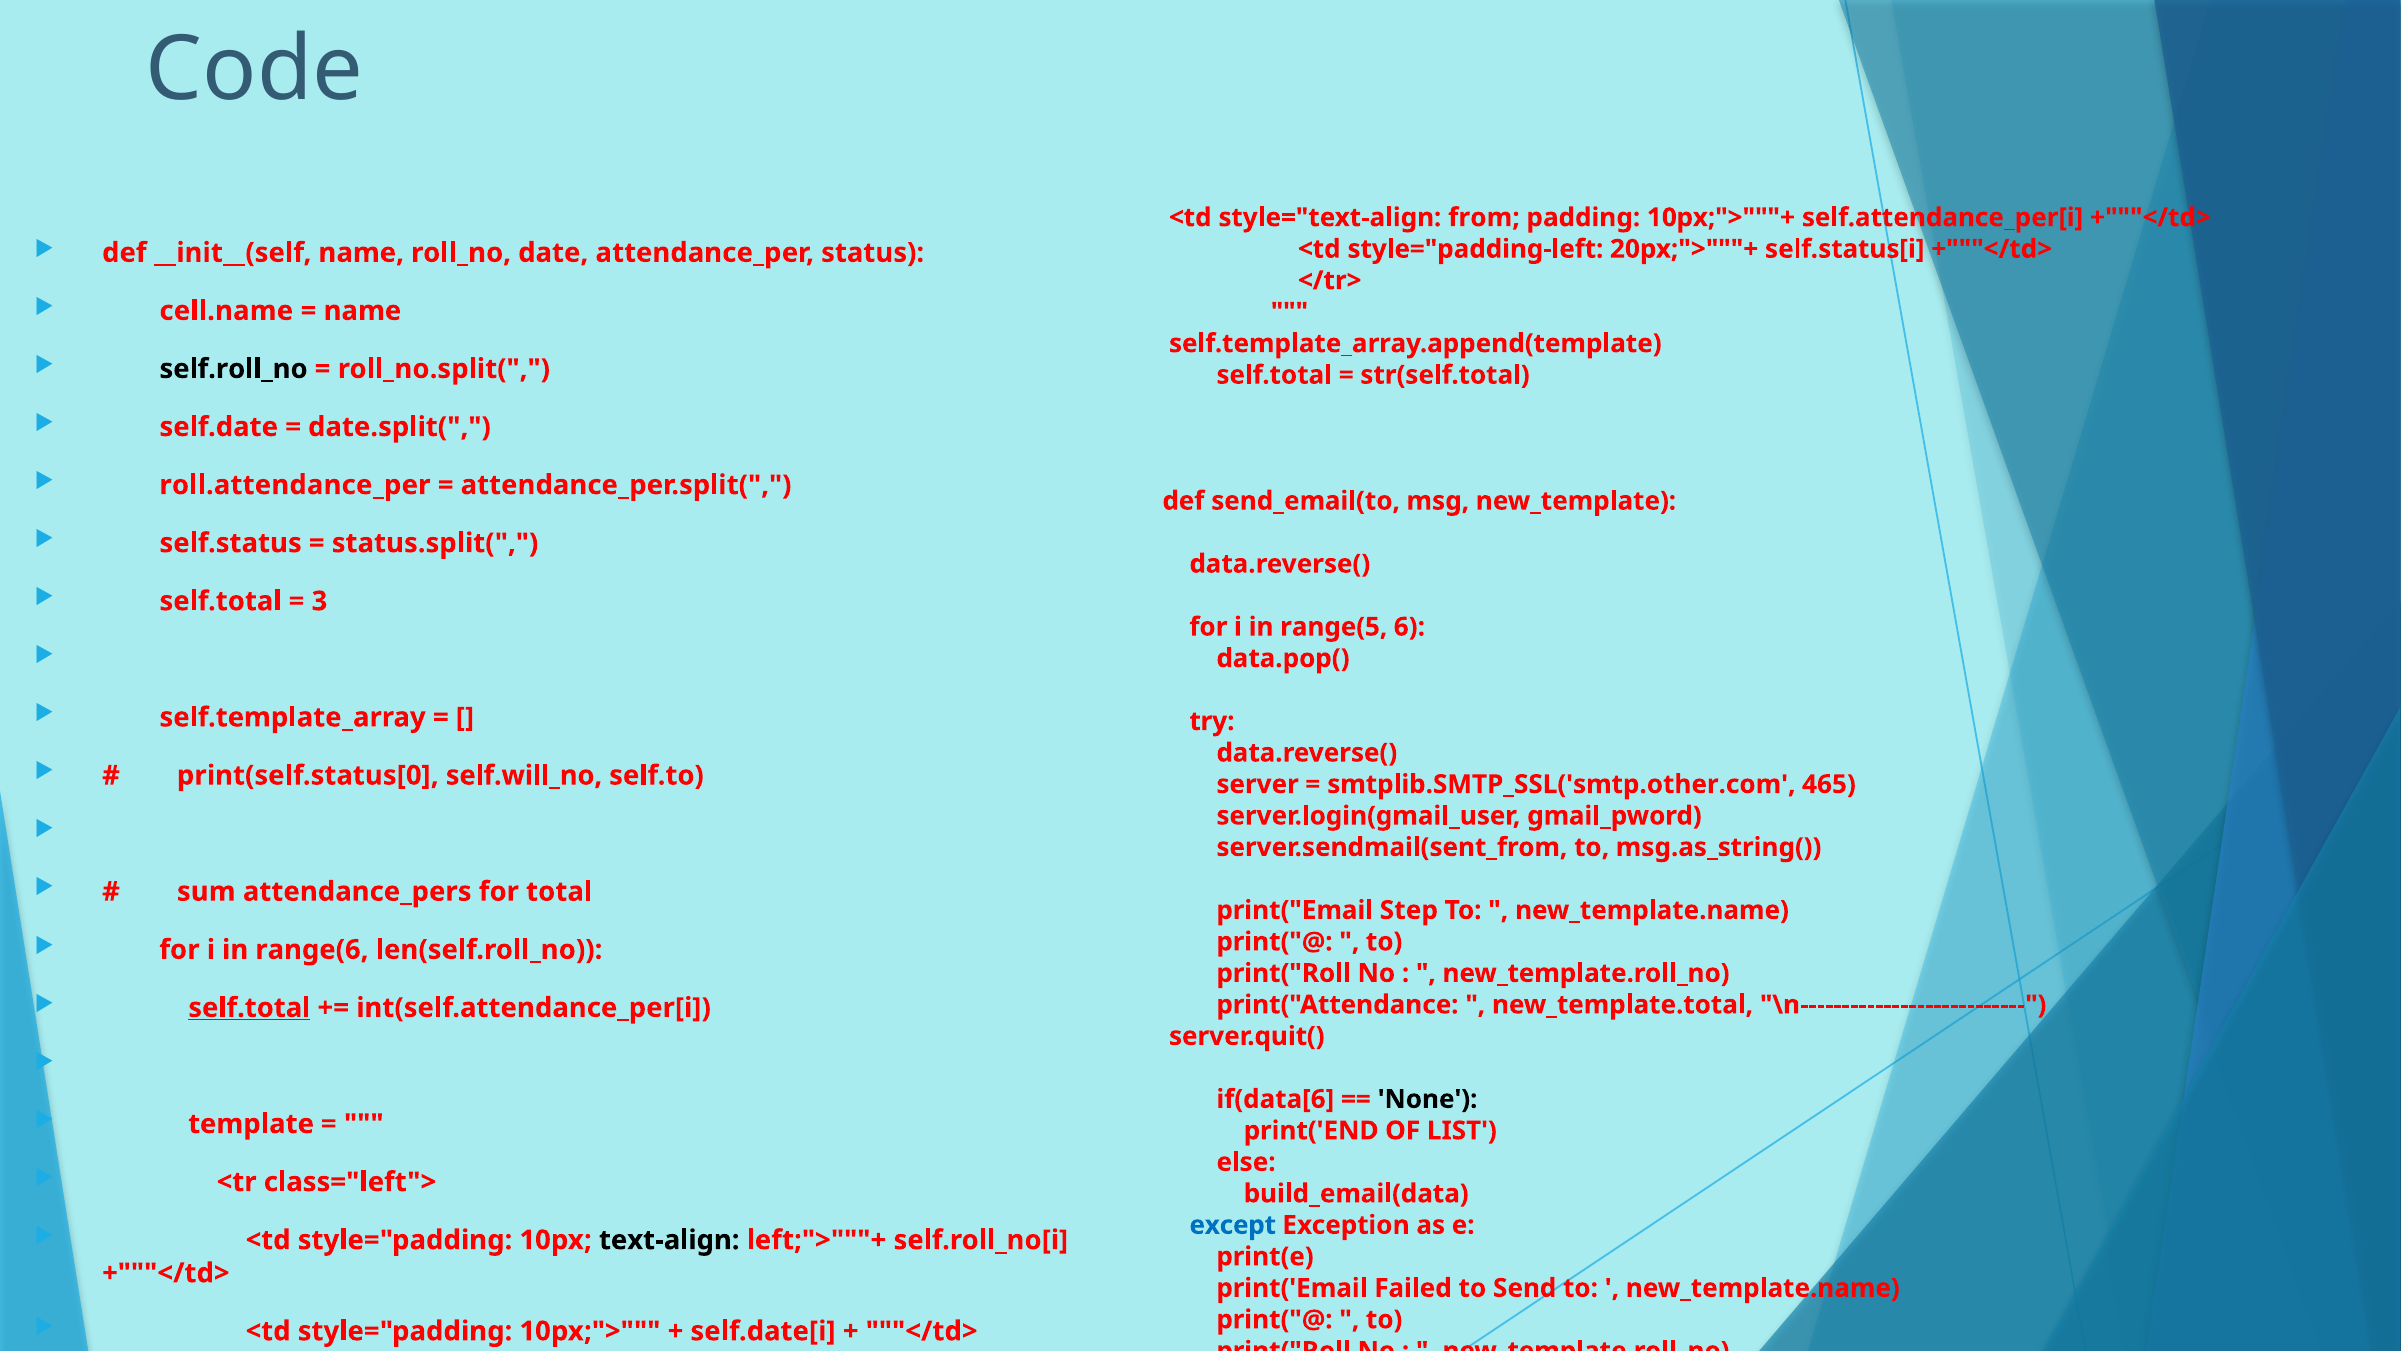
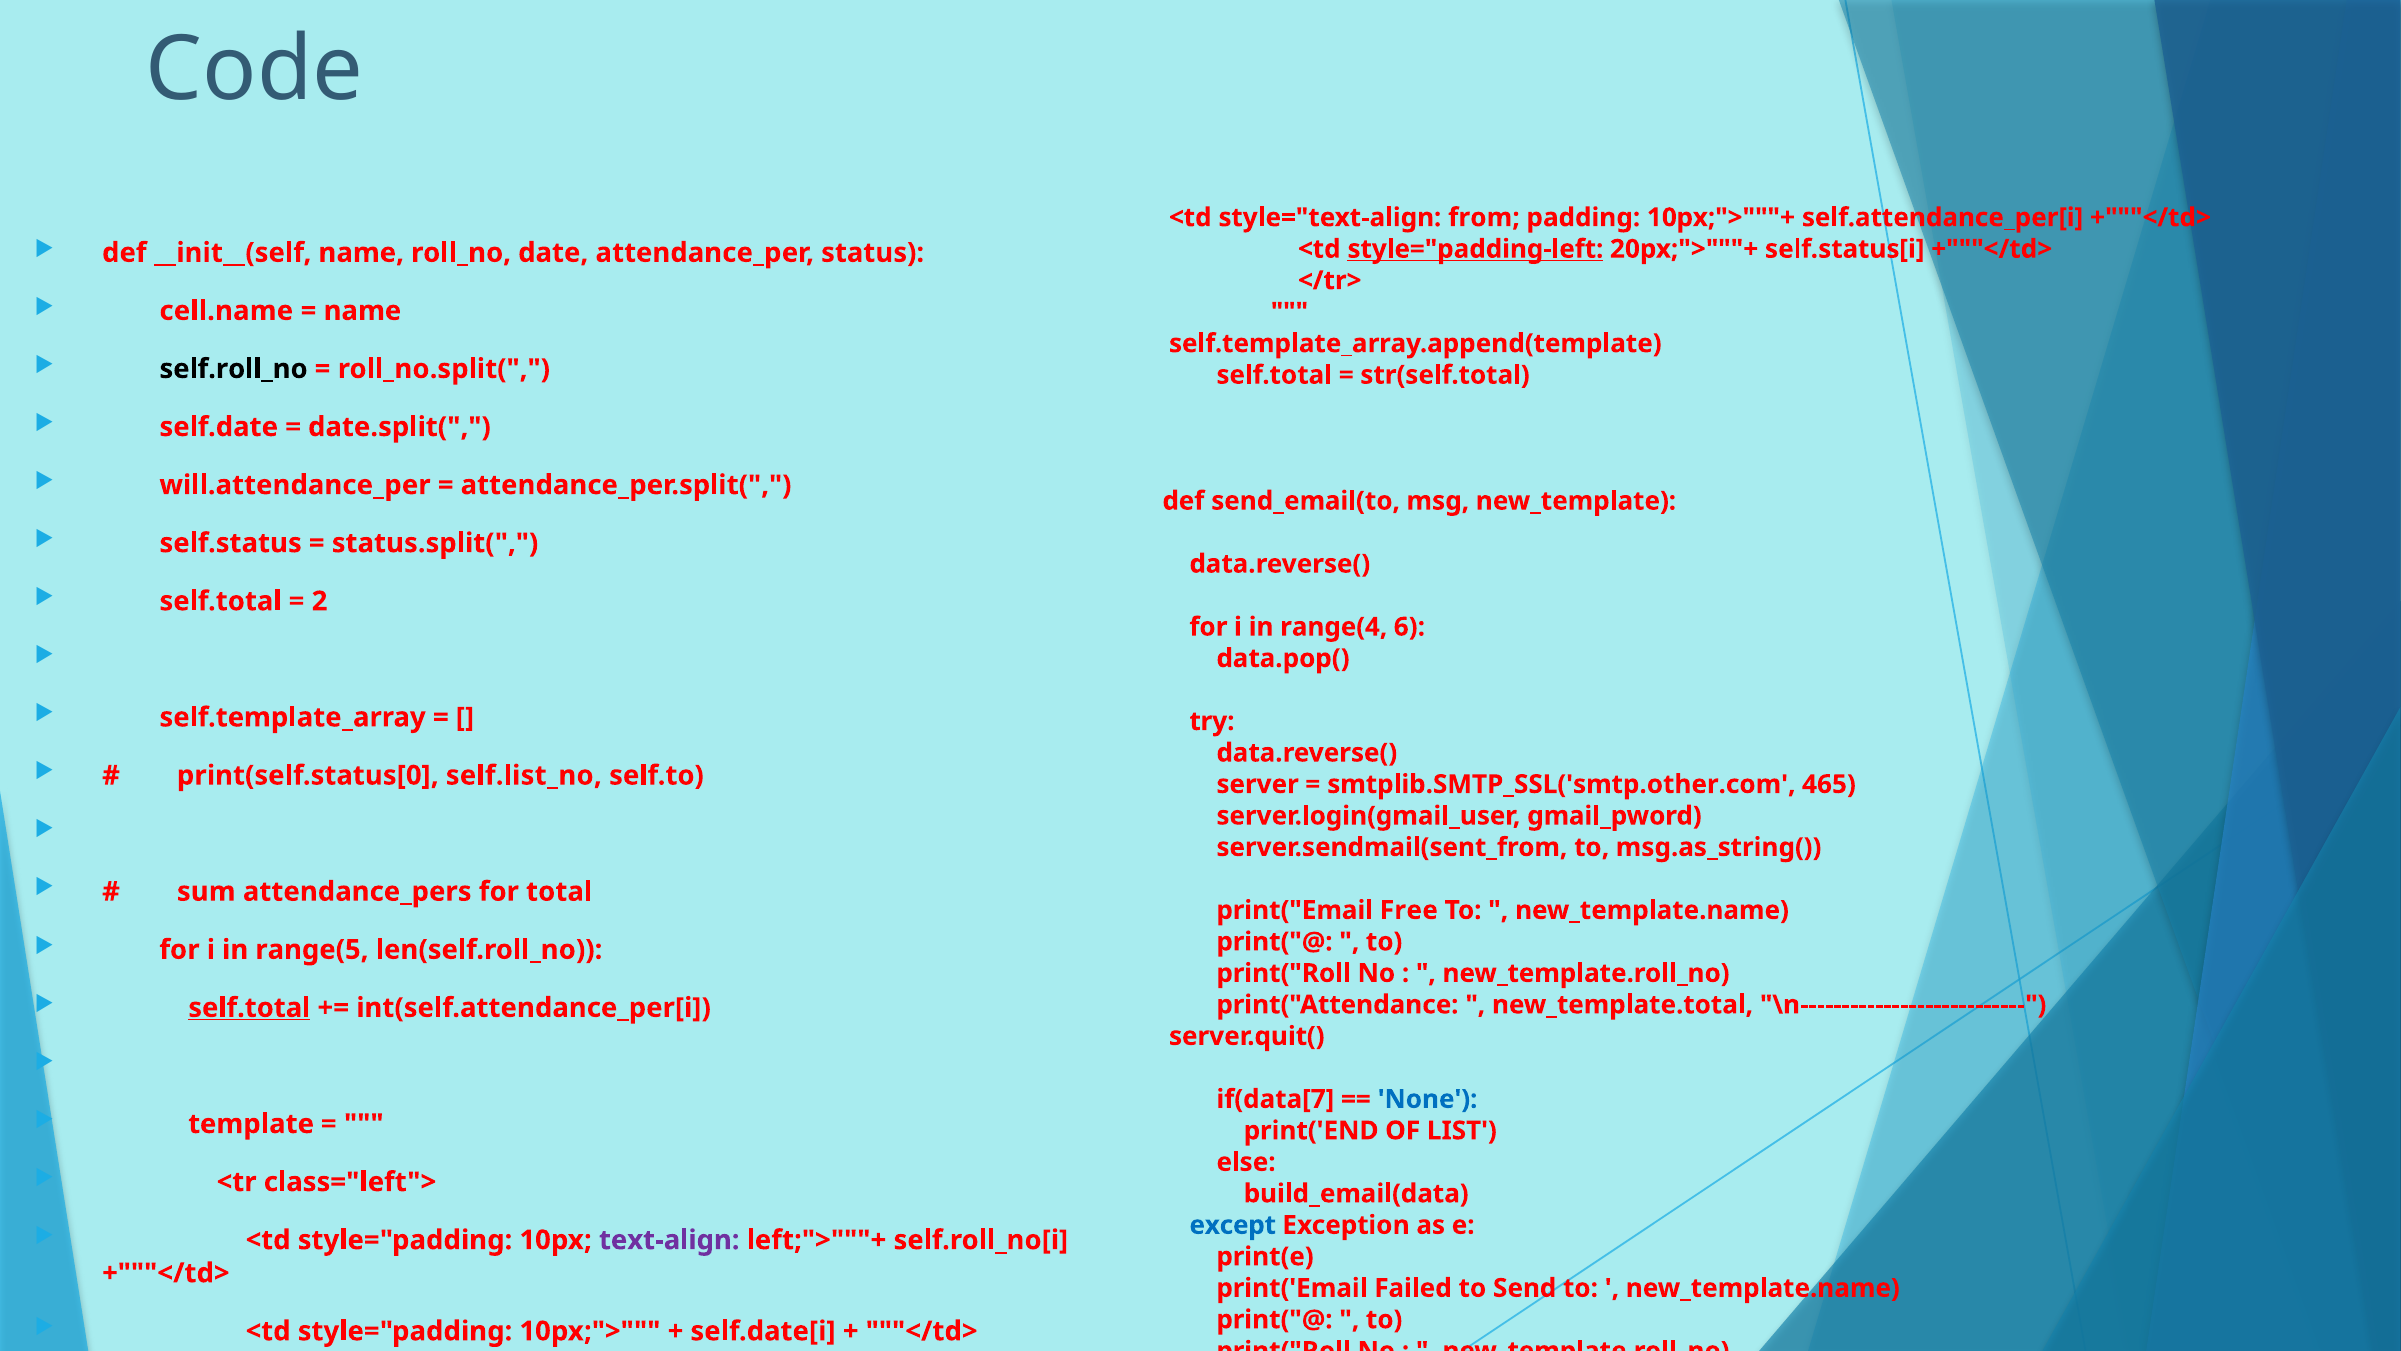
style="padding-left underline: none -> present
roll.attendance_per: roll.attendance_per -> will.attendance_per
3: 3 -> 2
range(5: range(5 -> range(4
self.will_no: self.will_no -> self.list_no
Step: Step -> Free
range(6: range(6 -> range(5
if(data[6: if(data[6 -> if(data[7
None colour: black -> blue
text-align colour: black -> purple
